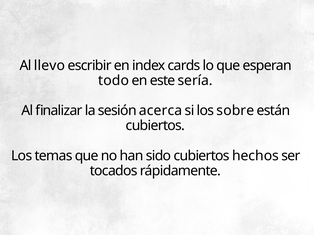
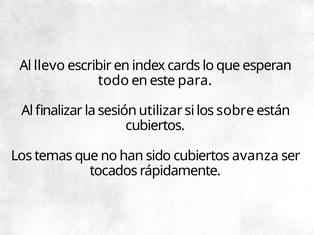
sería: sería -> para
acerca: acerca -> utilizar
hechos: hechos -> avanza
